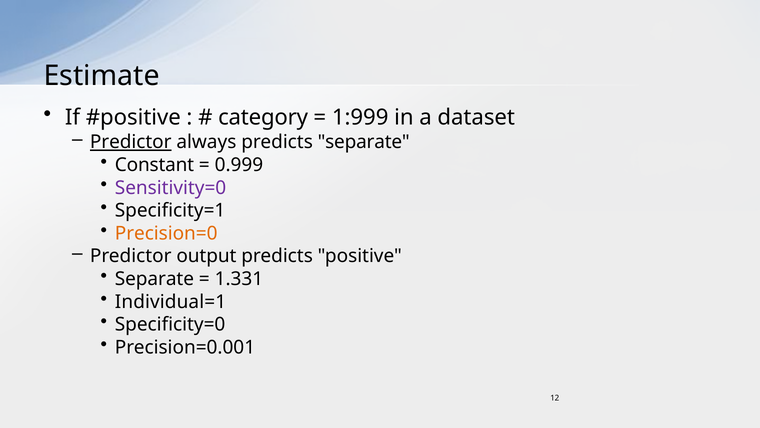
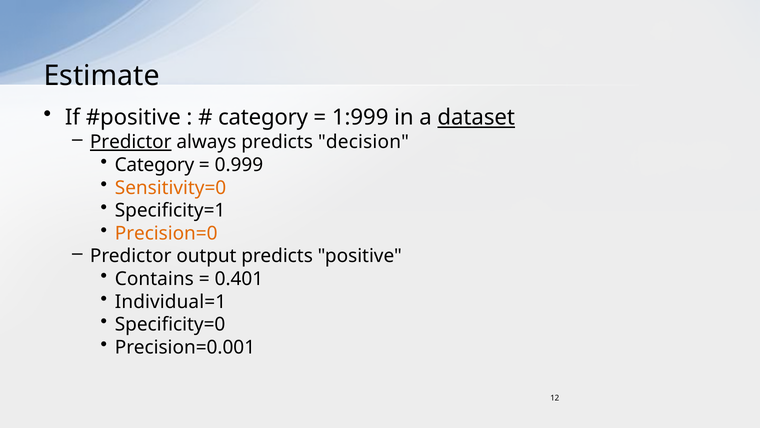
dataset underline: none -> present
predicts separate: separate -> decision
Constant at (154, 165): Constant -> Category
Sensitivity=0 colour: purple -> orange
Separate at (154, 279): Separate -> Contains
1.331: 1.331 -> 0.401
